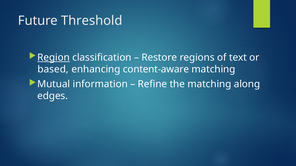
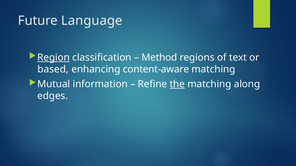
Threshold: Threshold -> Language
Restore: Restore -> Method
the underline: none -> present
